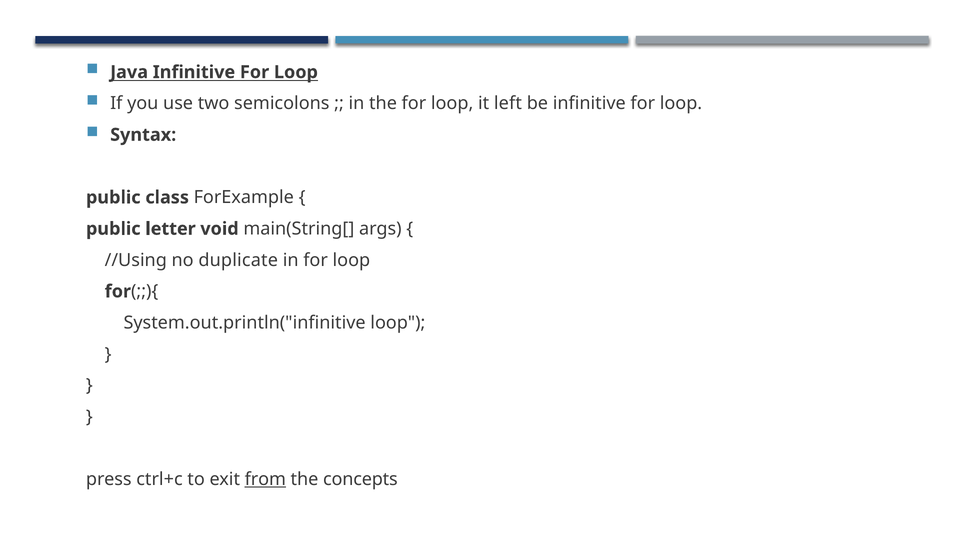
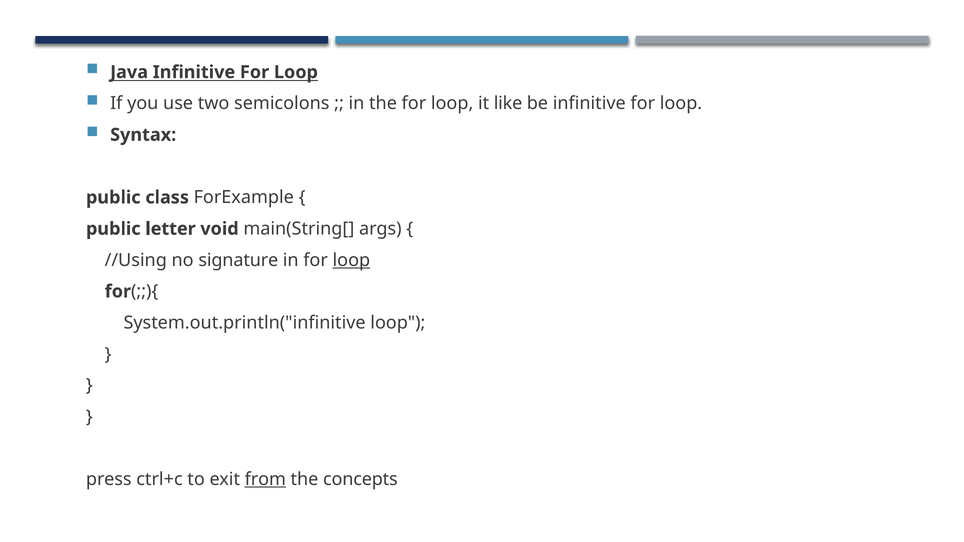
left: left -> like
duplicate: duplicate -> signature
loop at (351, 260) underline: none -> present
